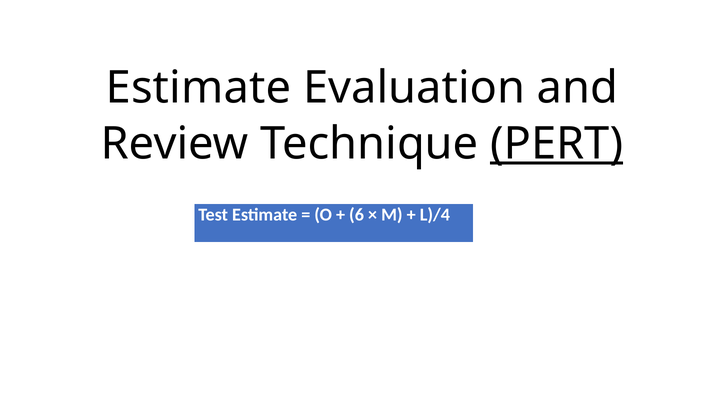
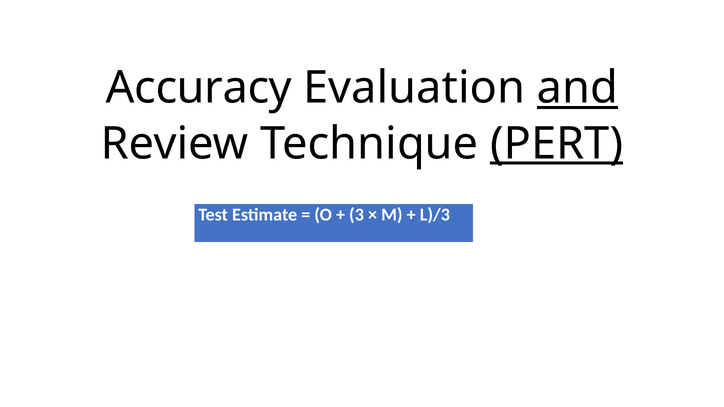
Estimate at (199, 88): Estimate -> Accuracy
and underline: none -> present
6: 6 -> 3
L)/4: L)/4 -> L)/3
